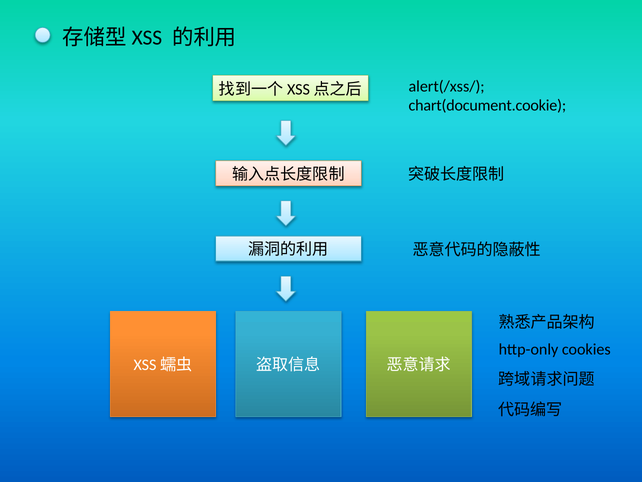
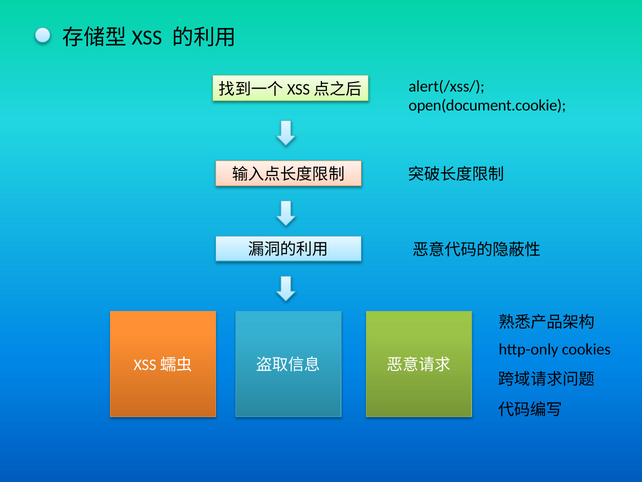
chart(document.cookie: chart(document.cookie -> open(document.cookie
